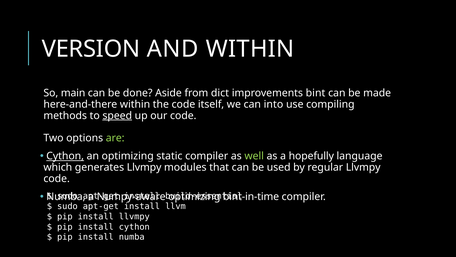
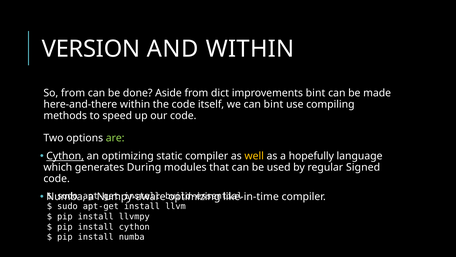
So main: main -> from
can into: into -> bint
speed underline: present -> none
well colour: light green -> yellow
generates Llvmpy: Llvmpy -> During
regular Llvmpy: Llvmpy -> Signed
bint-in-time: bint-in-time -> like-in-time
